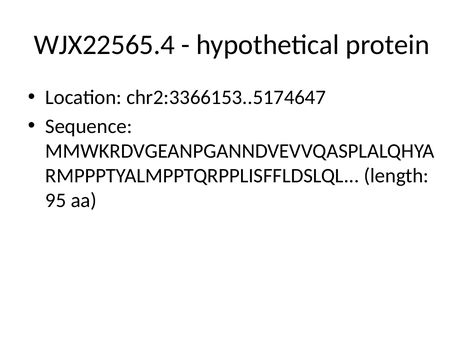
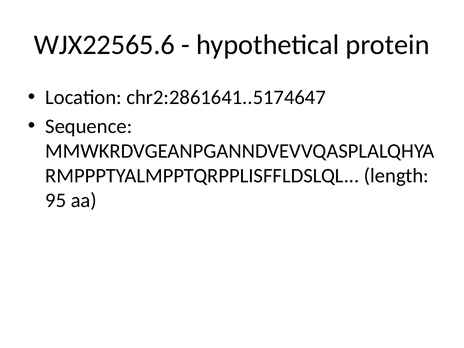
WJX22565.4: WJX22565.4 -> WJX22565.6
chr2:3366153..5174647: chr2:3366153..5174647 -> chr2:2861641..5174647
